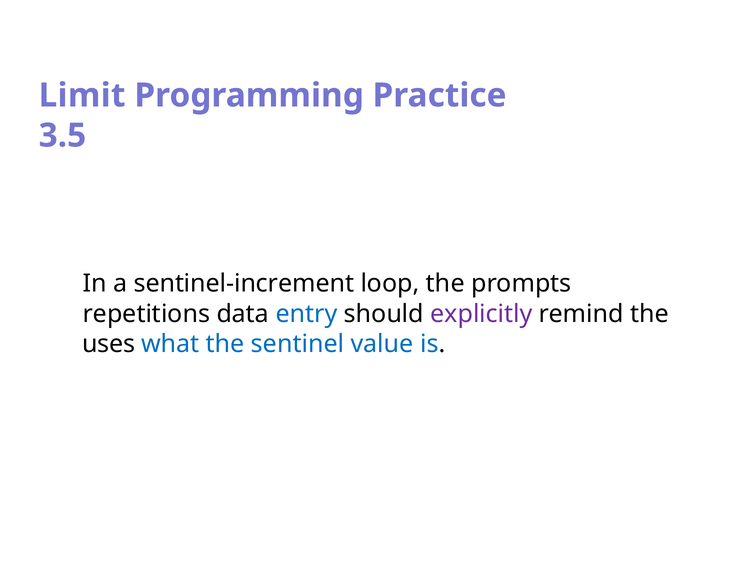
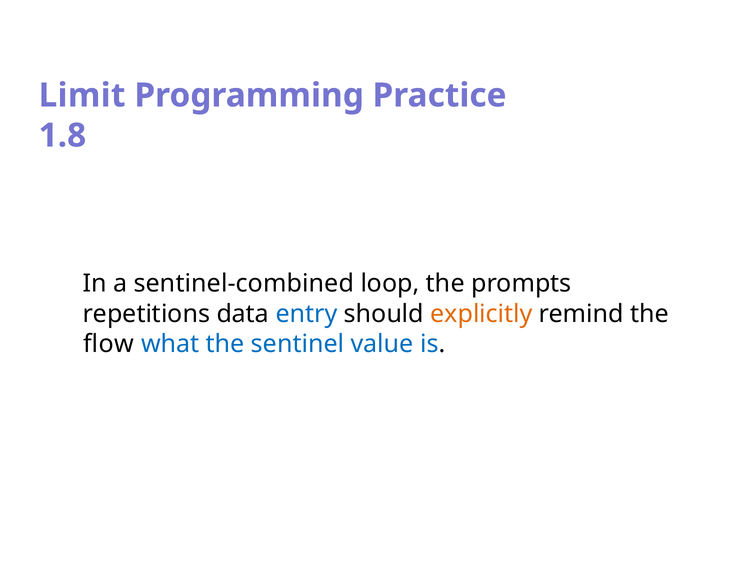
3.5: 3.5 -> 1.8
sentinel-increment: sentinel-increment -> sentinel-combined
explicitly colour: purple -> orange
uses: uses -> flow
